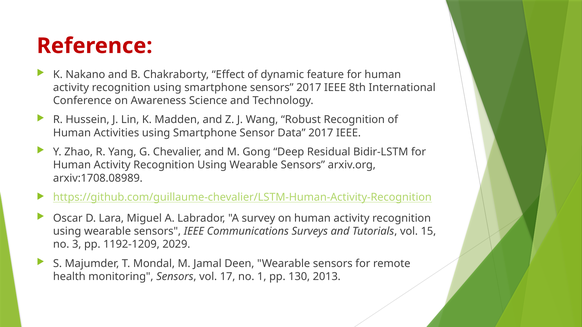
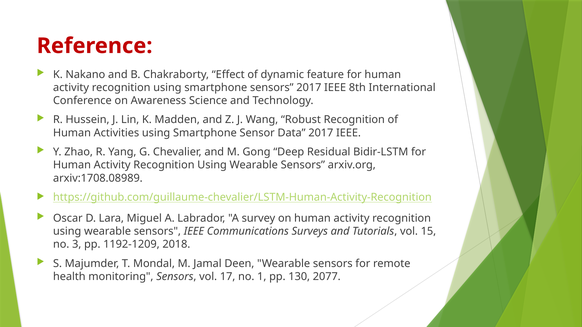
2029: 2029 -> 2018
2013: 2013 -> 2077
